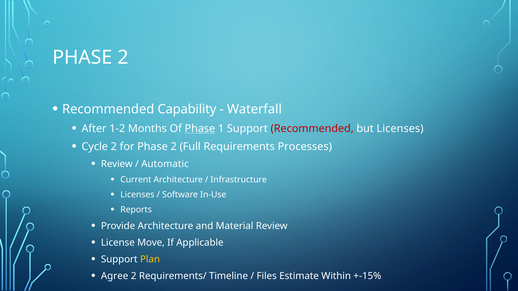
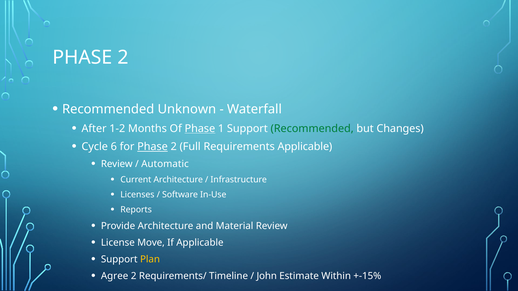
Capability: Capability -> Unknown
Recommended at (312, 129) colour: red -> green
but Licenses: Licenses -> Changes
Cycle 2: 2 -> 6
Phase at (153, 147) underline: none -> present
Requirements Processes: Processes -> Applicable
Files: Files -> John
